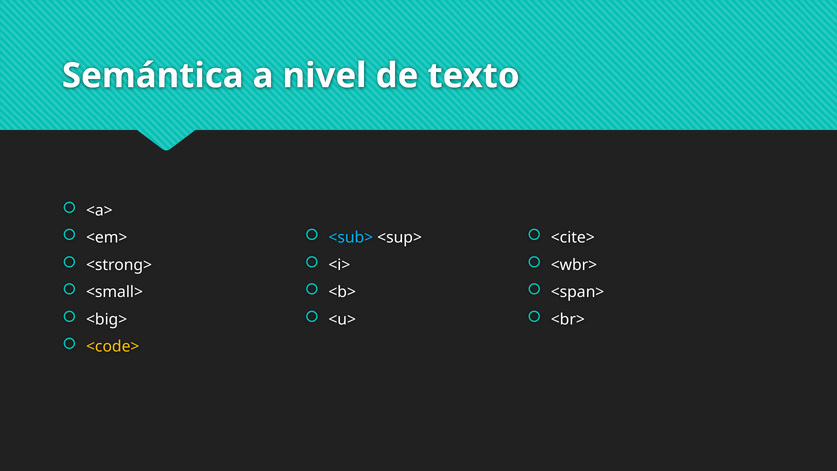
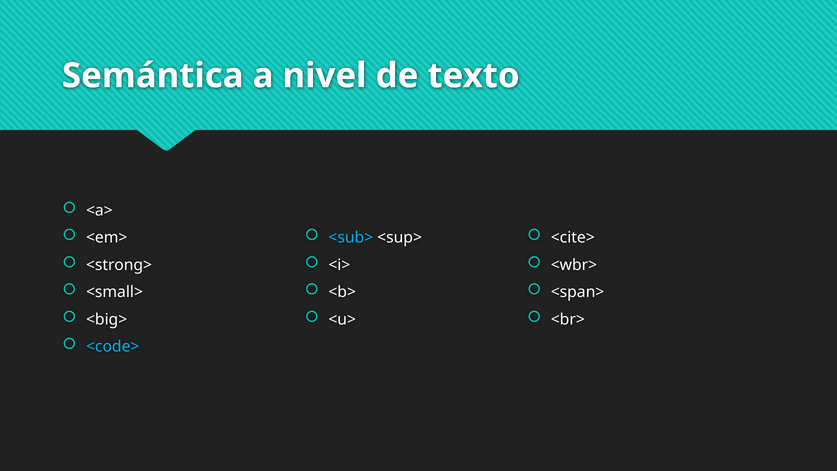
<code> colour: yellow -> light blue
